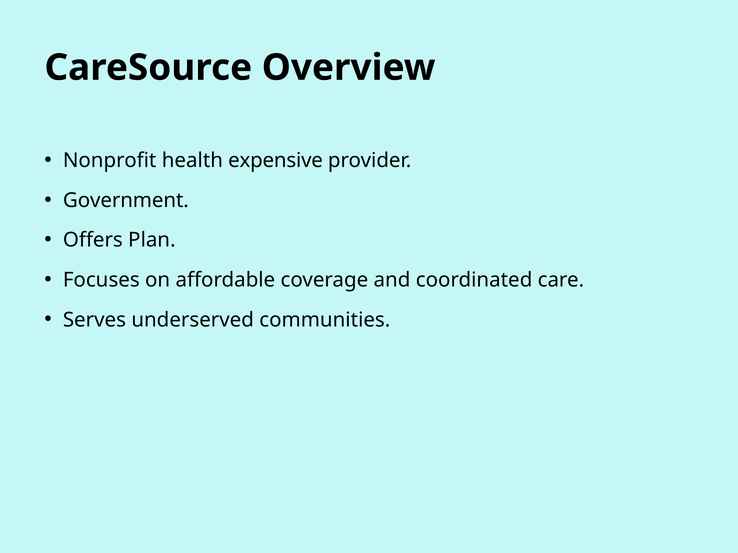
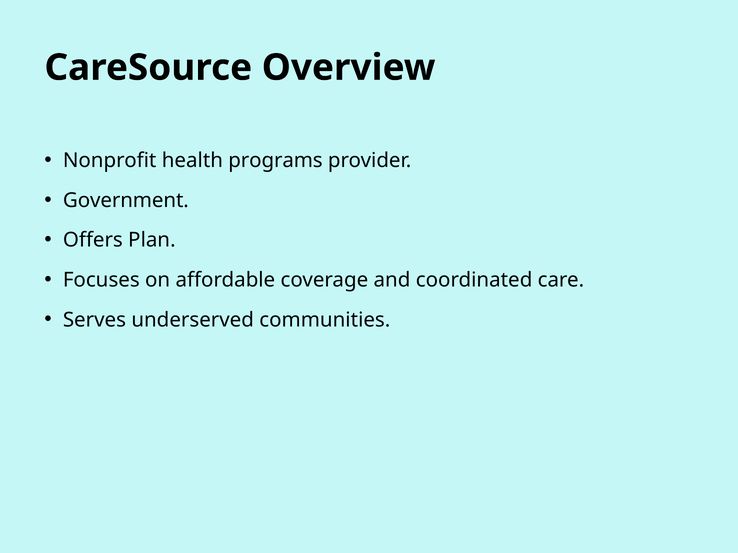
expensive: expensive -> programs
